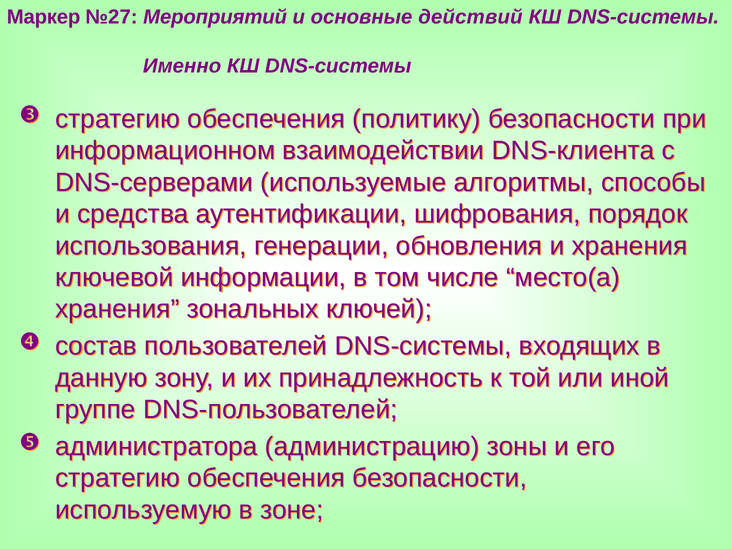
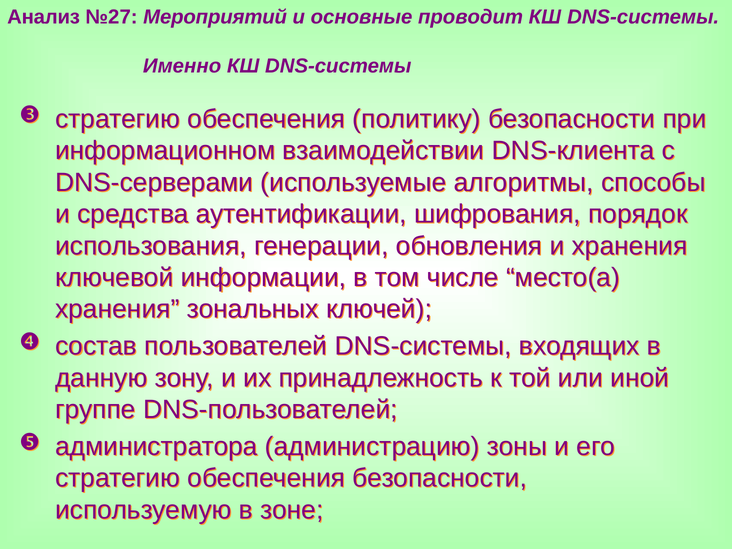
Маркер: Маркер -> Анализ
действий: действий -> проводит
